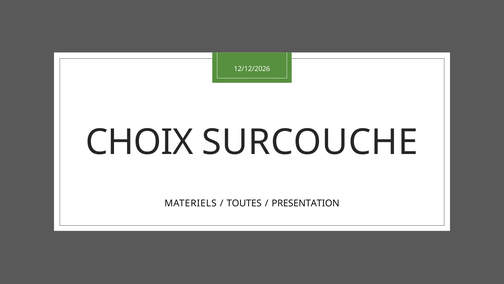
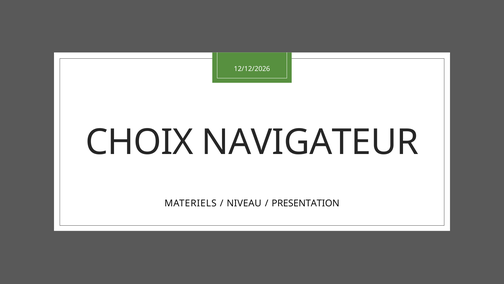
SURCOUCHE: SURCOUCHE -> NAVIGATEUR
TOUTES: TOUTES -> NIVEAU
